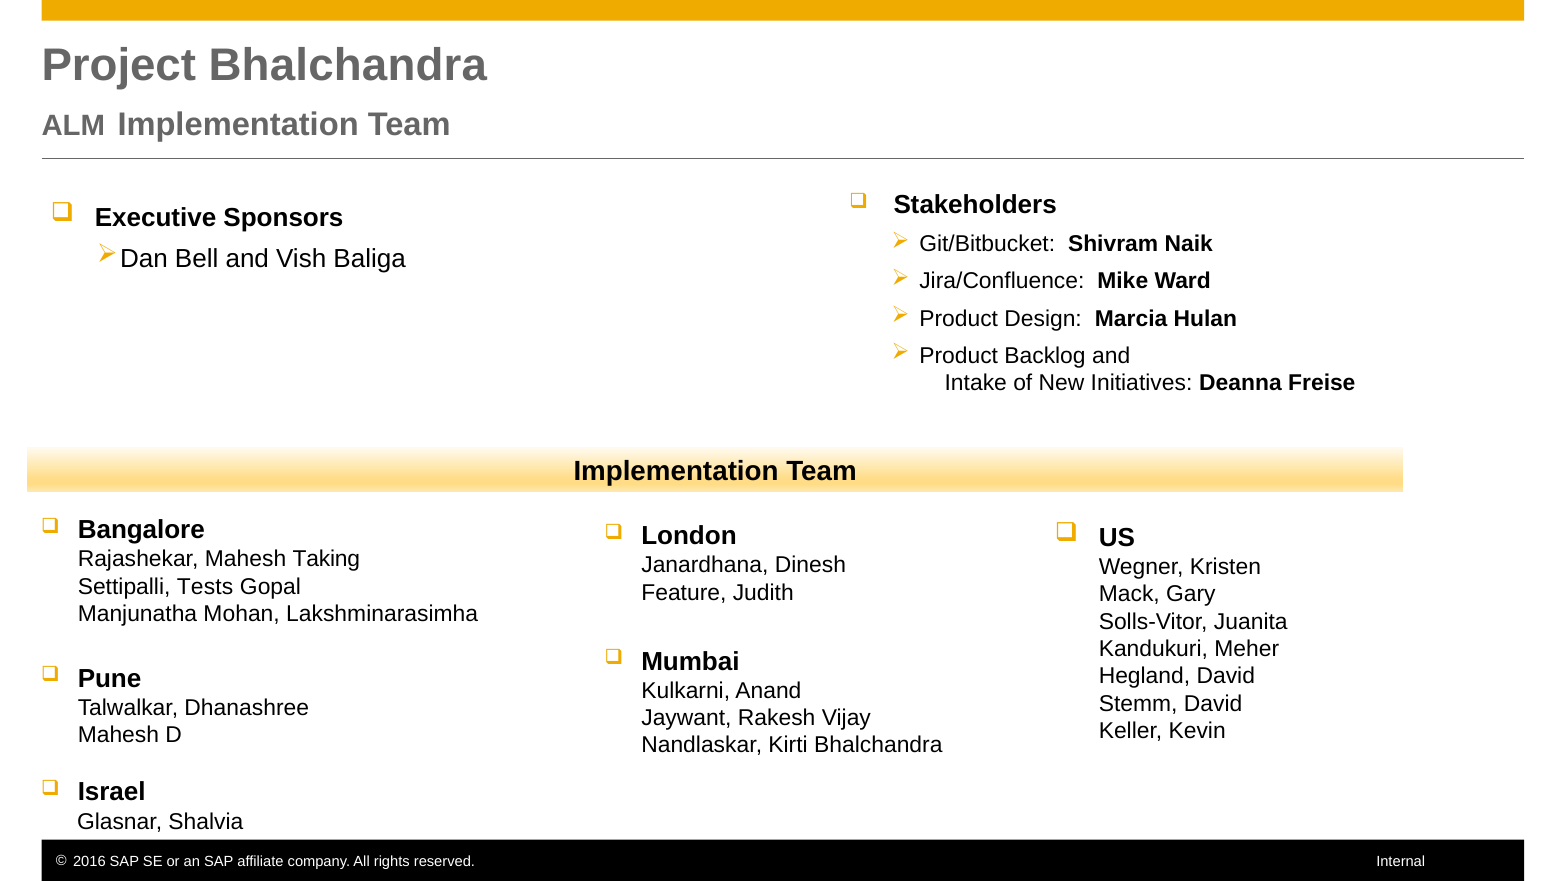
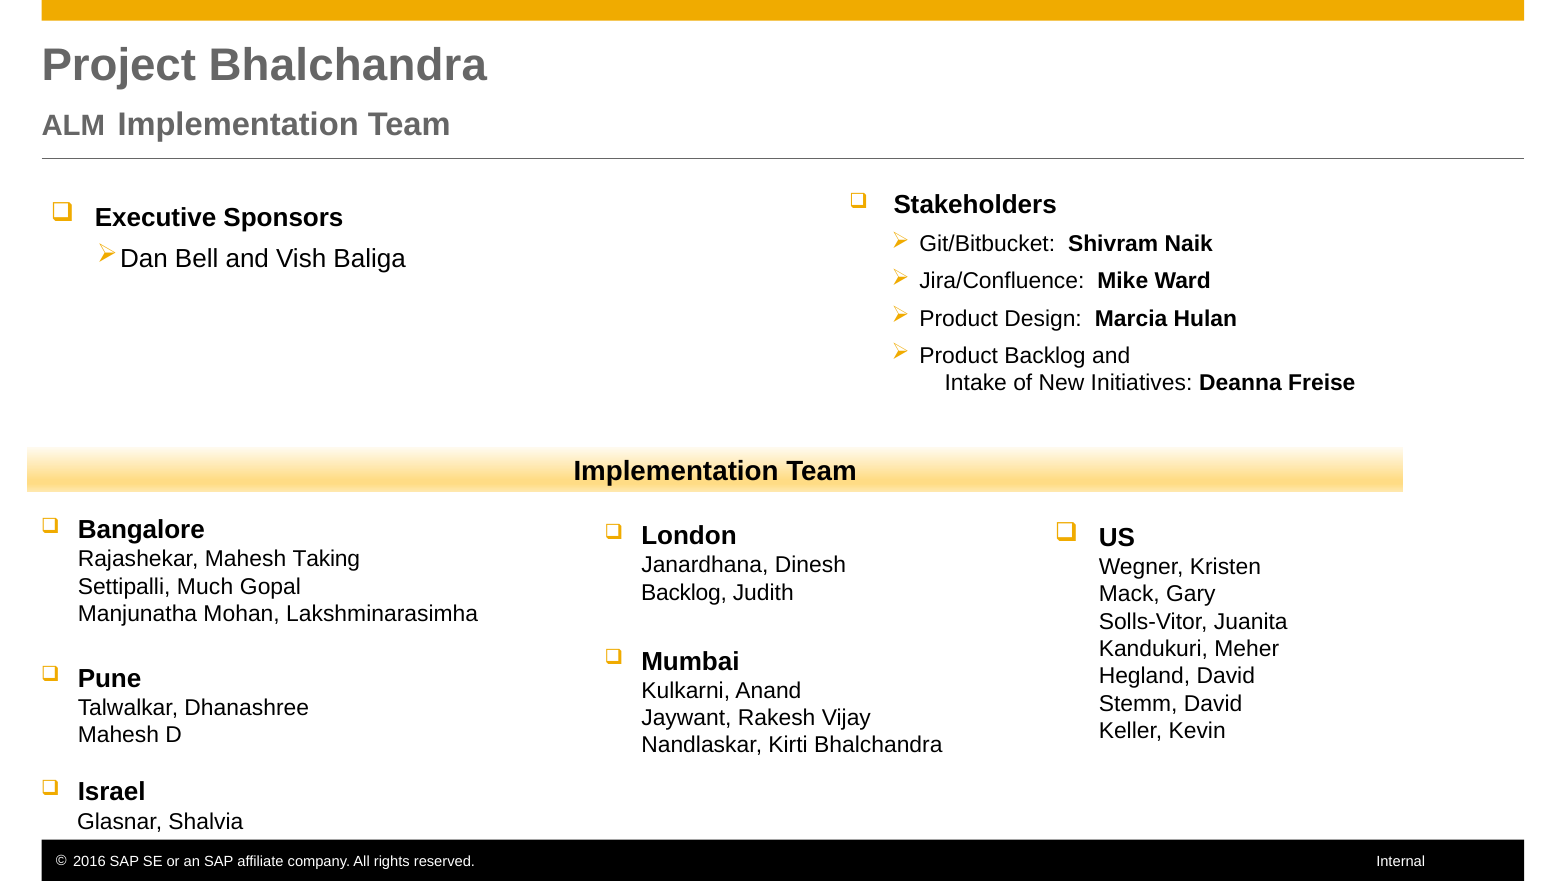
Tests: Tests -> Much
Feature at (684, 593): Feature -> Backlog
